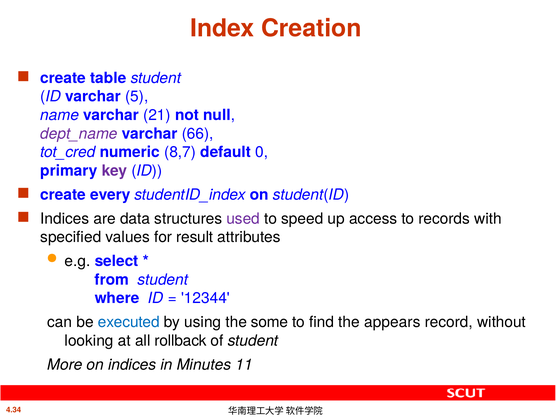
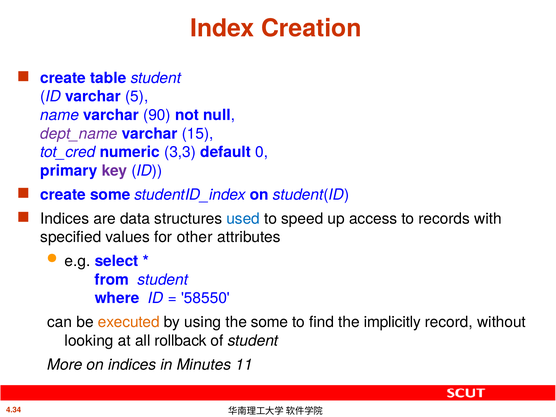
21: 21 -> 90
66: 66 -> 15
8,7: 8,7 -> 3,3
create every: every -> some
used colour: purple -> blue
result: result -> other
12344: 12344 -> 58550
executed colour: blue -> orange
appears: appears -> implicitly
